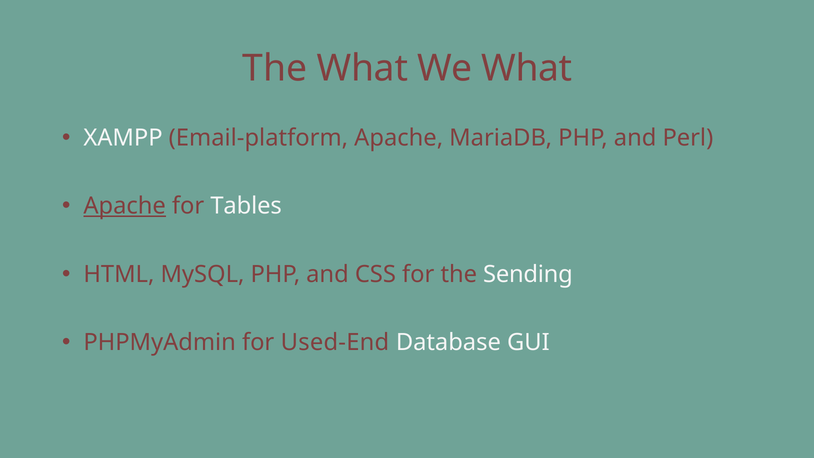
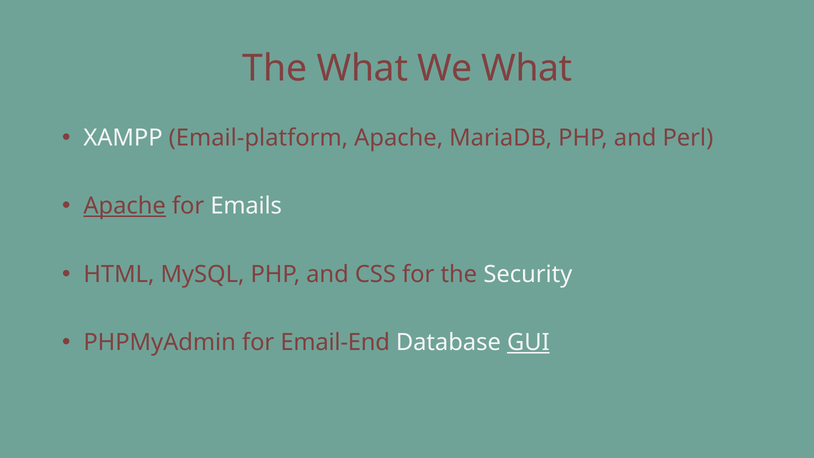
Tables: Tables -> Emails
Sending: Sending -> Security
Used-End: Used-End -> Email-End
GUI underline: none -> present
